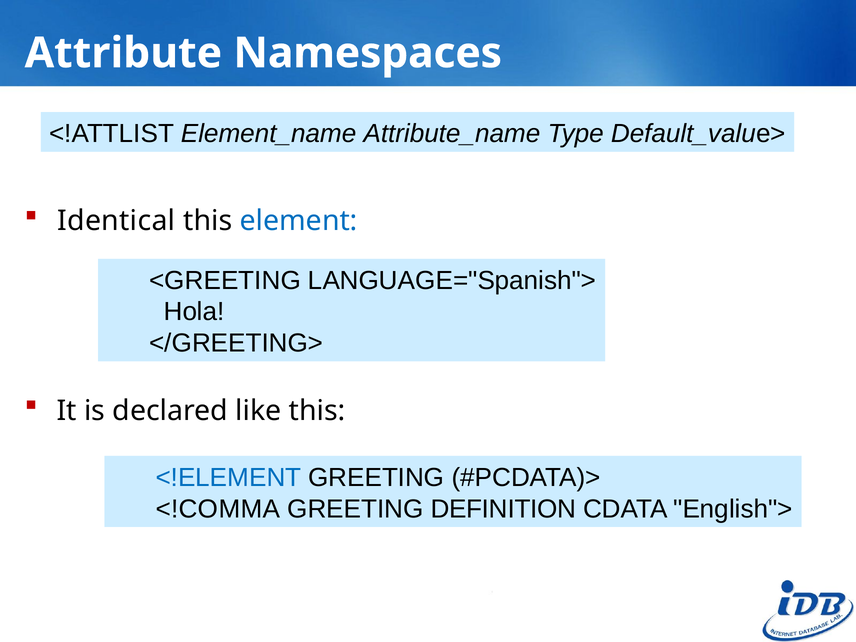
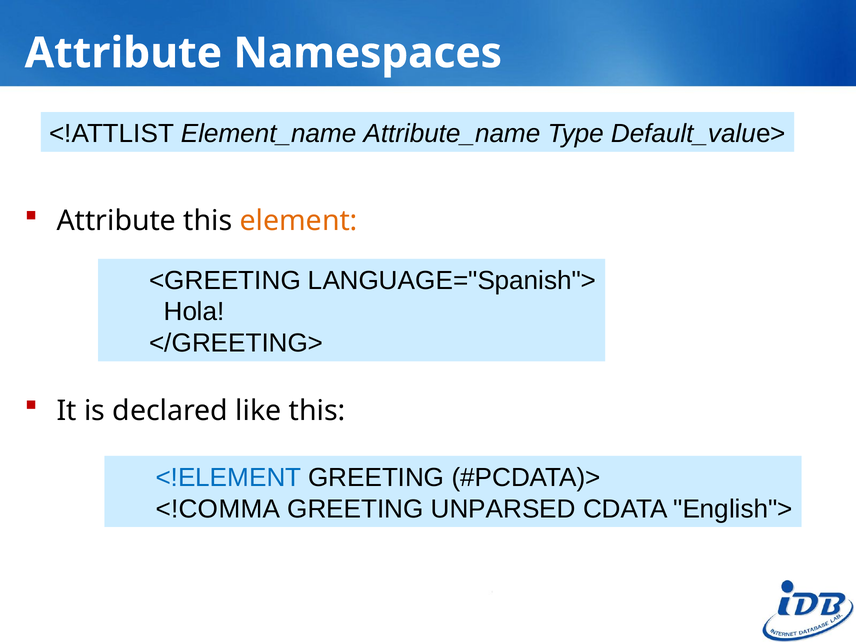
Identical at (116, 221): Identical -> Attribute
element colour: blue -> orange
DEFINITION: DEFINITION -> UNPARSED
